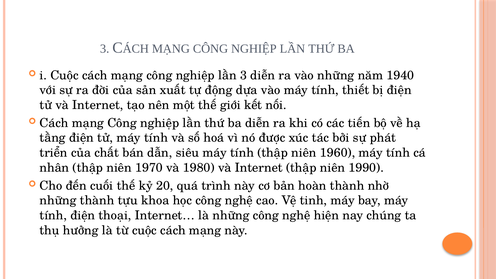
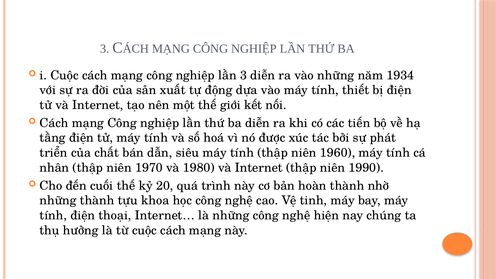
1940: 1940 -> 1934
